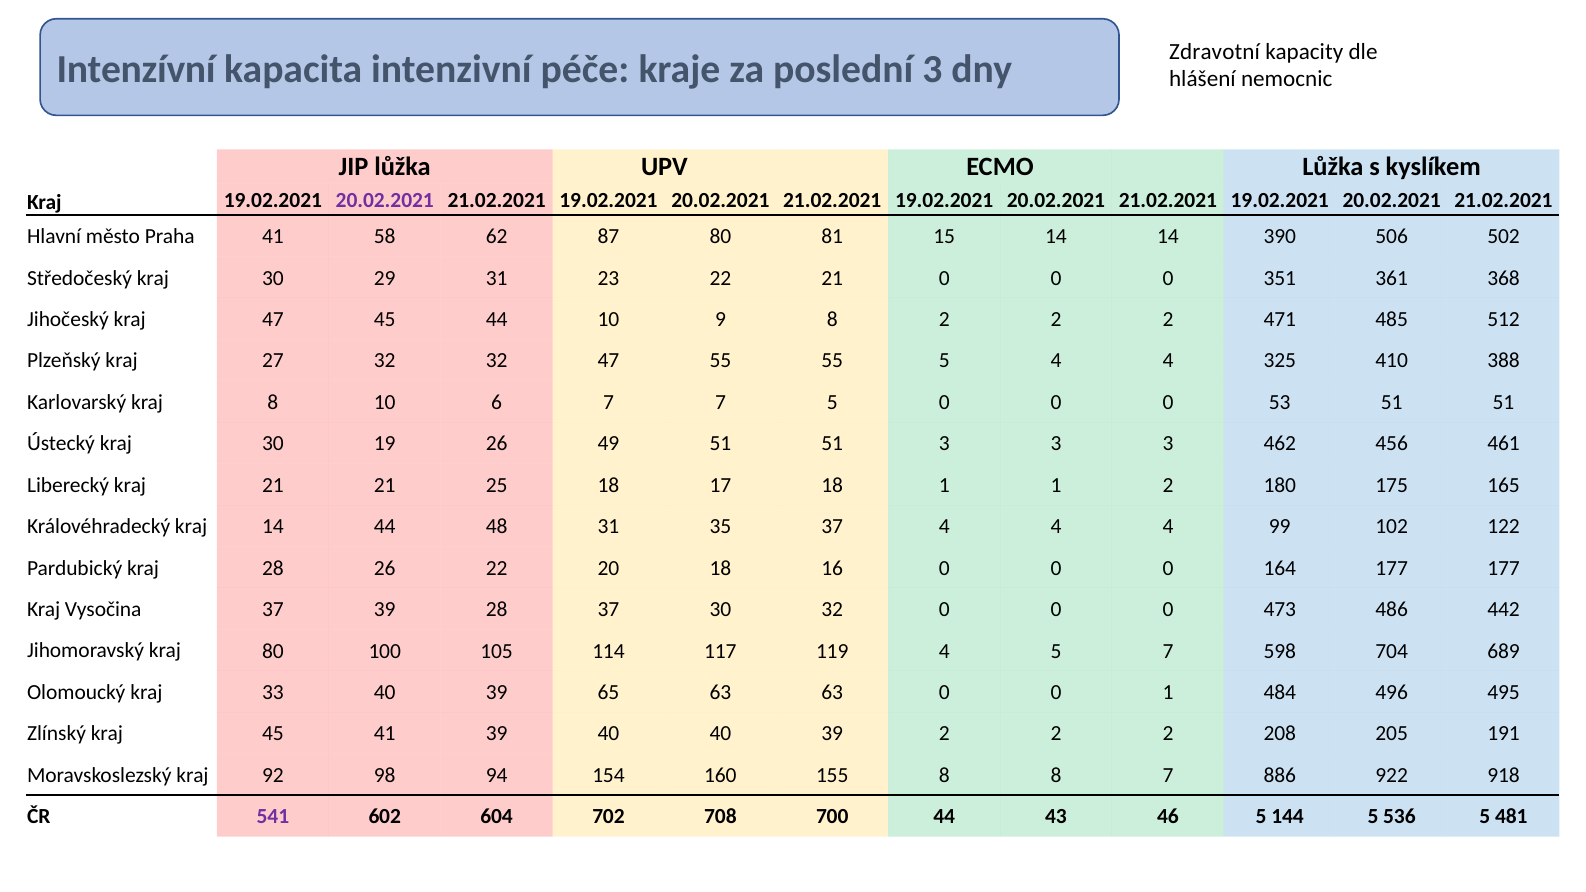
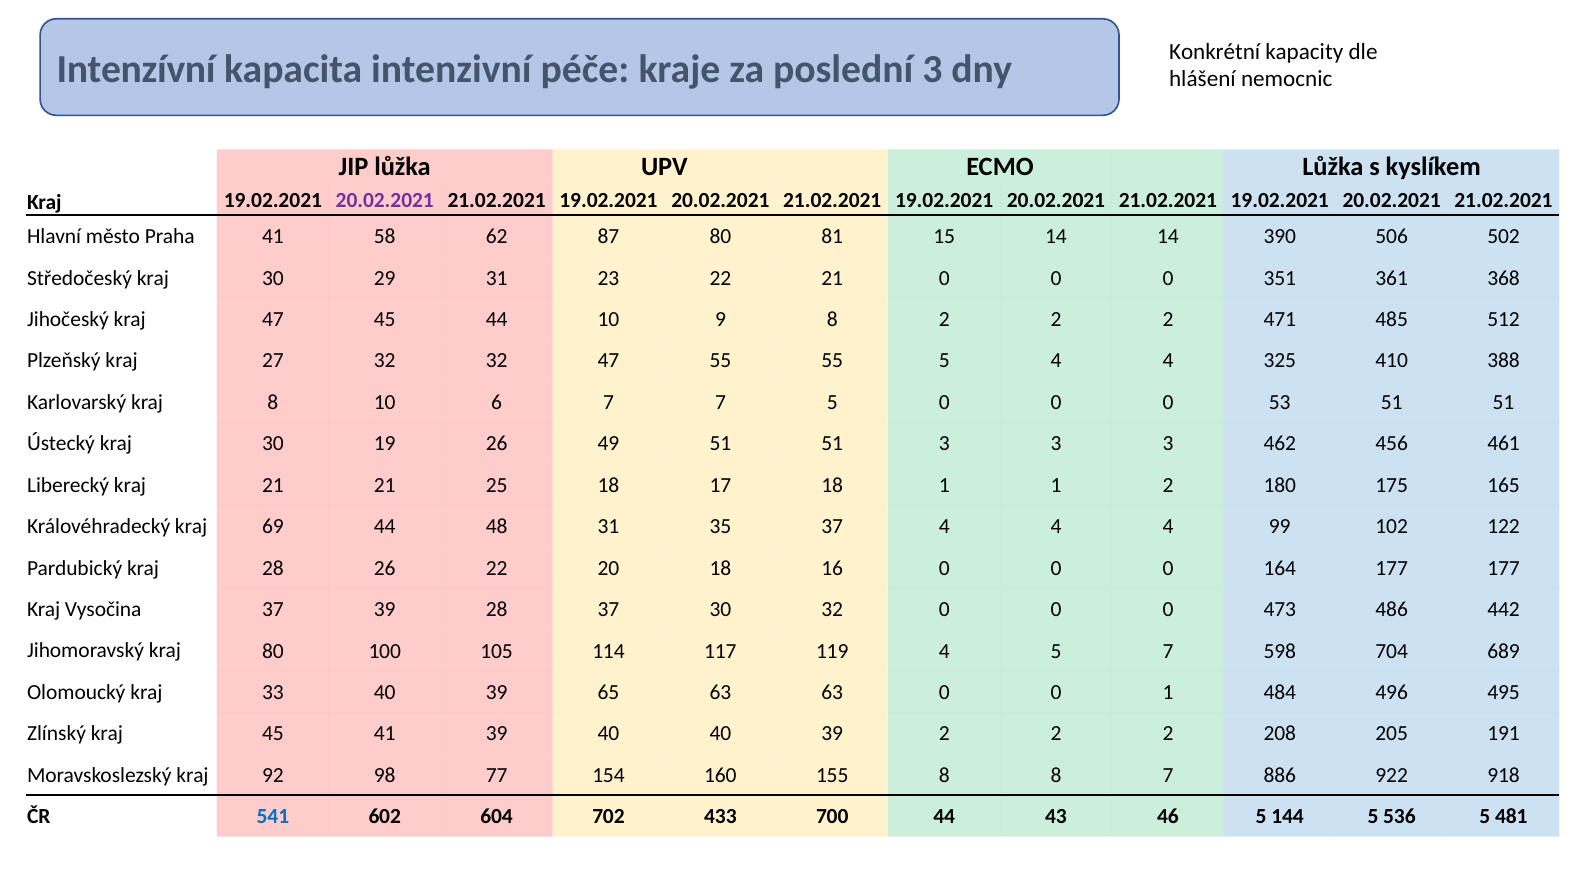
Zdravotní: Zdravotní -> Konkrétní
kraj 14: 14 -> 69
94: 94 -> 77
541 colour: purple -> blue
708: 708 -> 433
